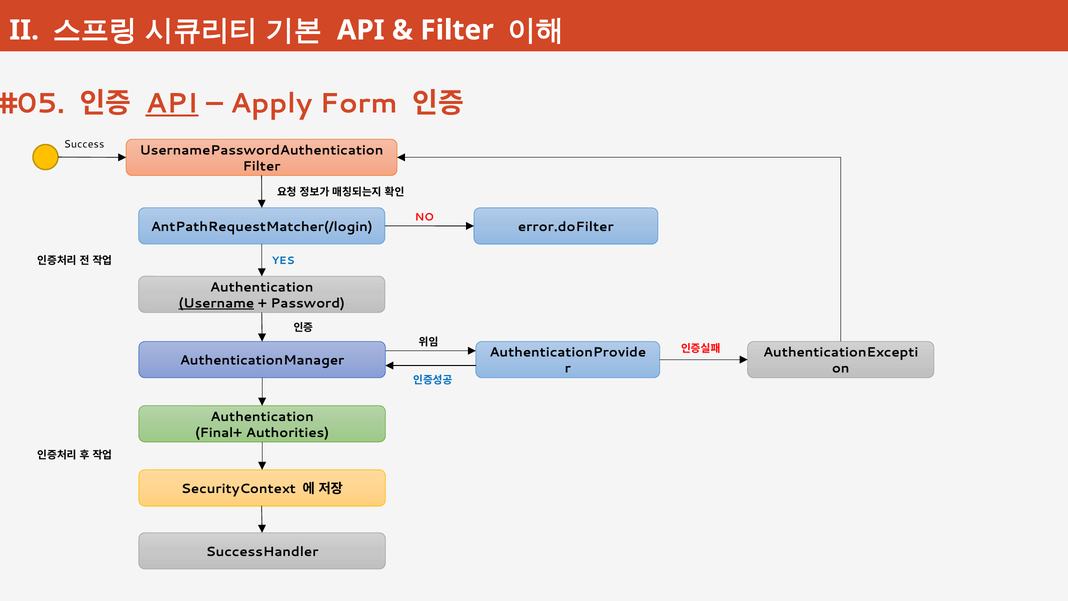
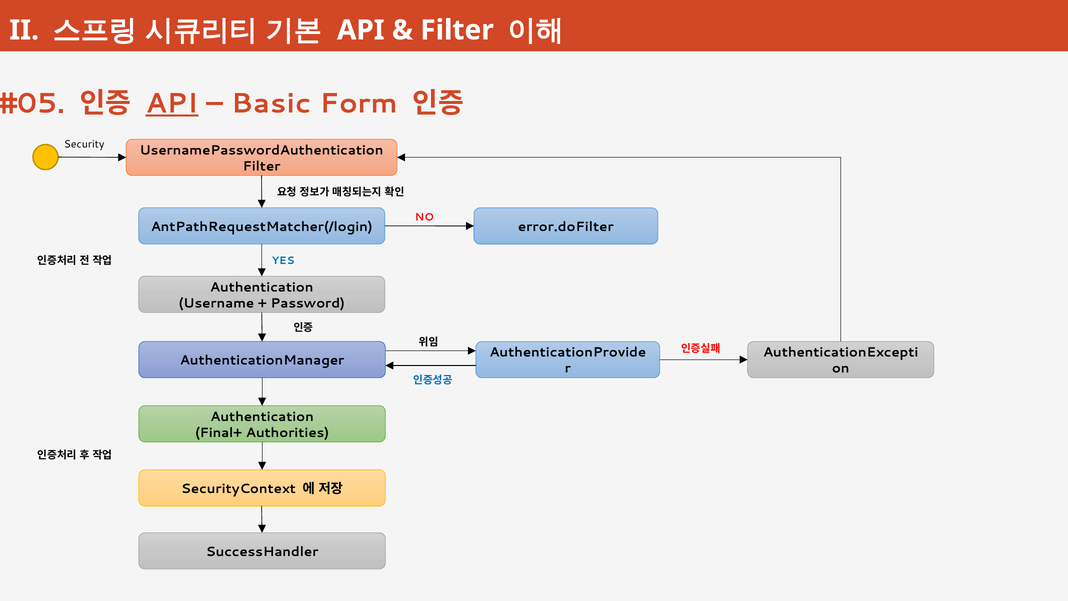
Apply: Apply -> Basic
Success: Success -> Security
Username underline: present -> none
